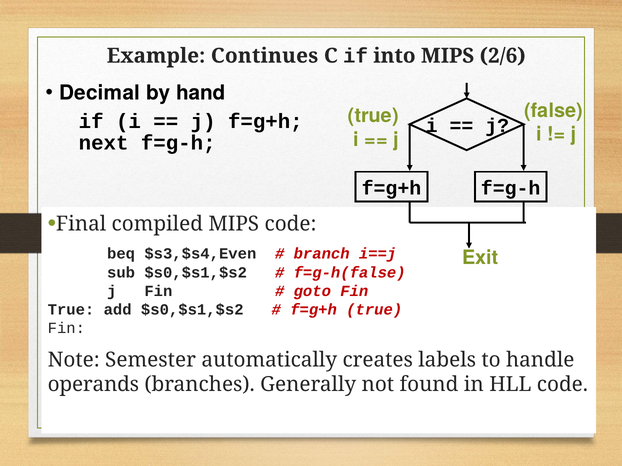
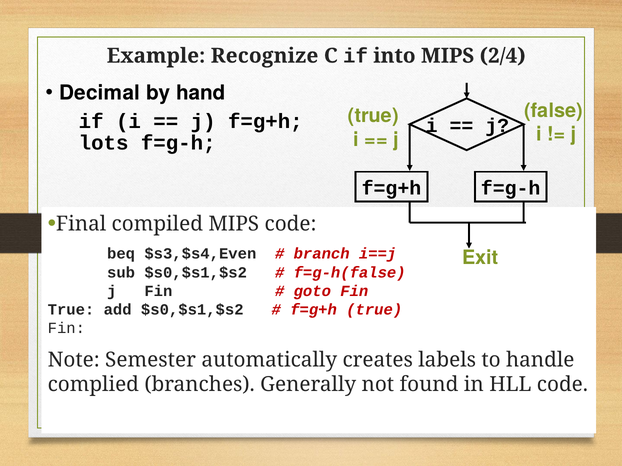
Continues: Continues -> Recognize
2/6: 2/6 -> 2/4
next: next -> lots
operands: operands -> complied
